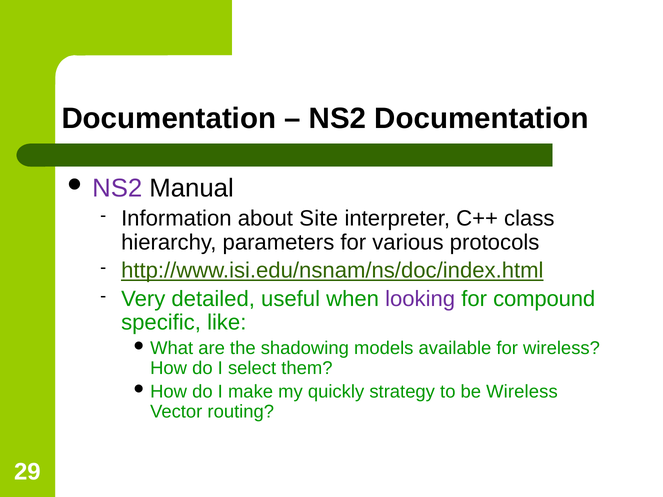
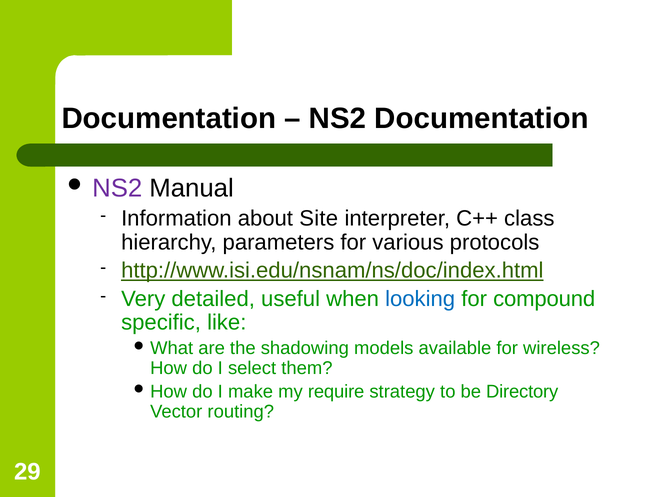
looking colour: purple -> blue
quickly: quickly -> require
be Wireless: Wireless -> Directory
